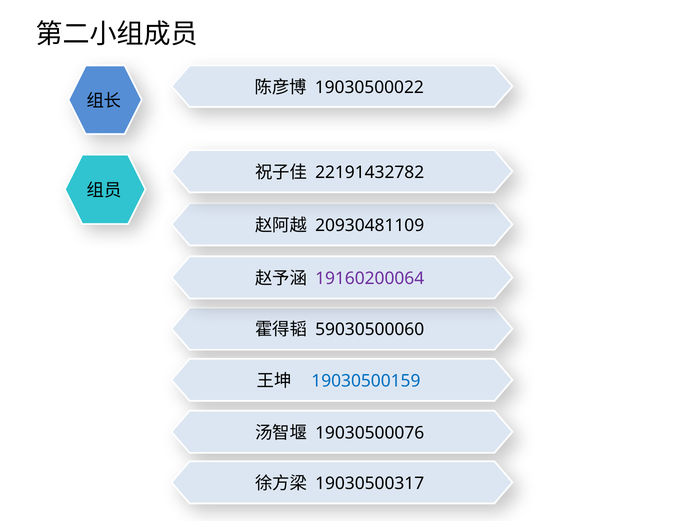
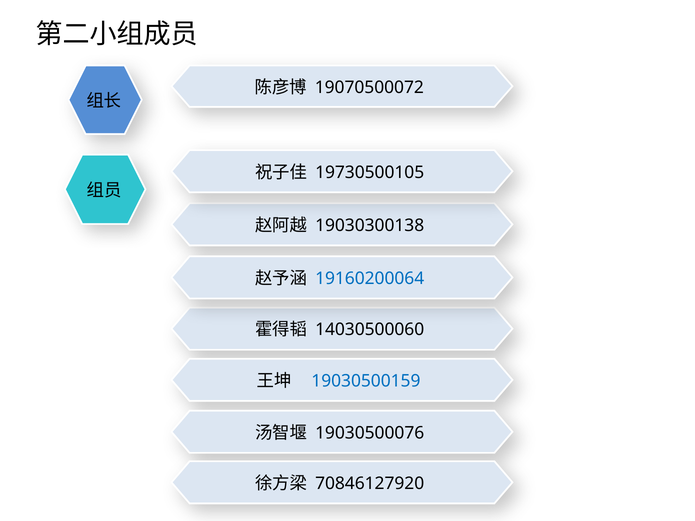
19030500022: 19030500022 -> 19070500072
22191432782: 22191432782 -> 19730500105
20930481109: 20930481109 -> 19030300138
19160200064 colour: purple -> blue
59030500060: 59030500060 -> 14030500060
19030500317: 19030500317 -> 70846127920
